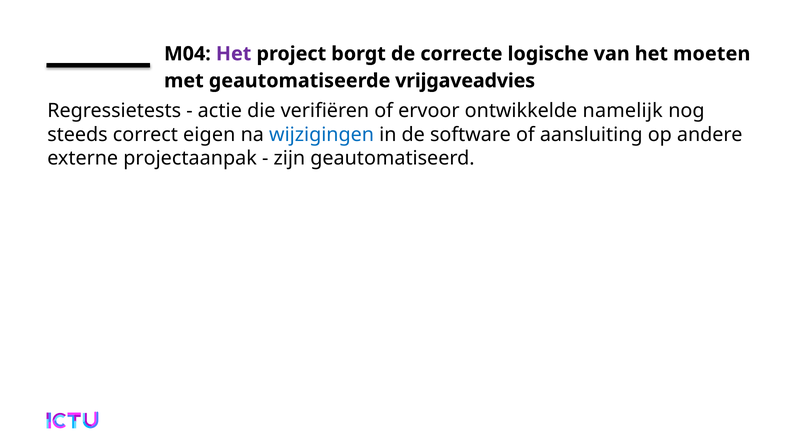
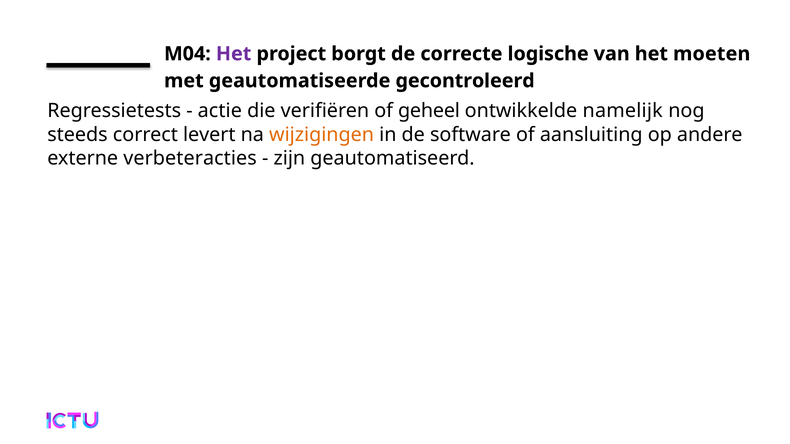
vrijgaveadvies: vrijgaveadvies -> gecontroleerd
ervoor: ervoor -> geheel
eigen: eigen -> levert
wijzigingen colour: blue -> orange
projectaanpak: projectaanpak -> verbeteracties
